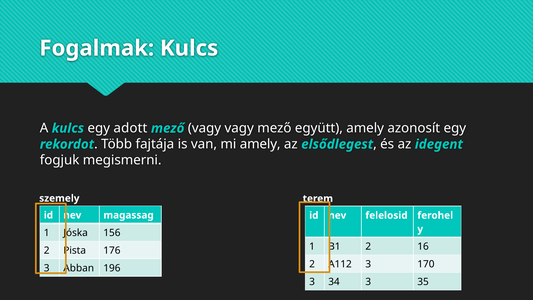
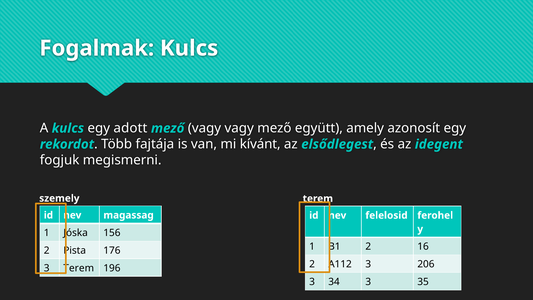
mi amely: amely -> kívánt
170: 170 -> 206
Abban at (79, 268): Abban -> Terem
